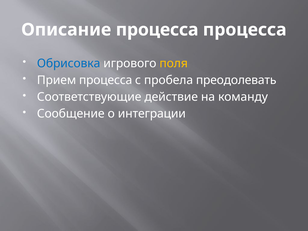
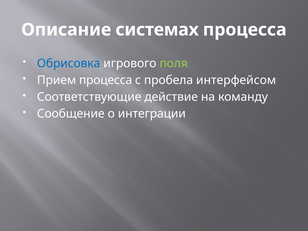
Описание процесса: процесса -> системах
поля colour: yellow -> light green
преодолевать: преодолевать -> интерфейсом
